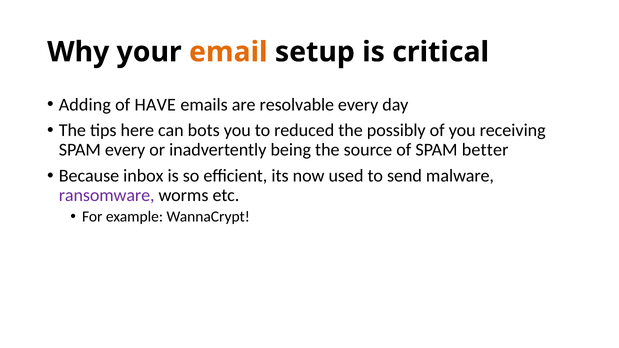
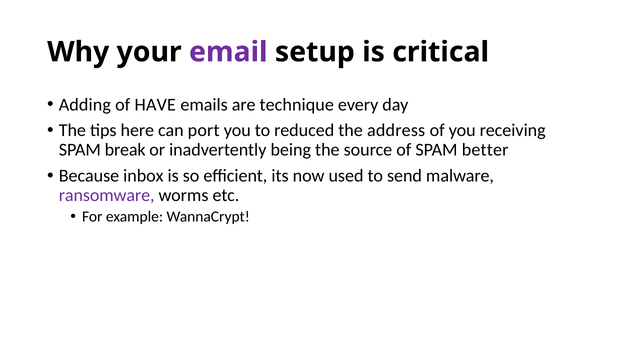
email colour: orange -> purple
resolvable: resolvable -> technique
bots: bots -> port
possibly: possibly -> address
SPAM every: every -> break
